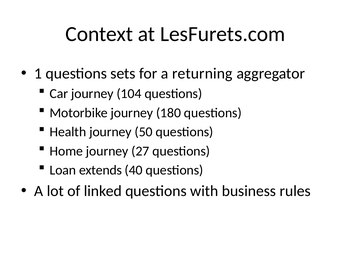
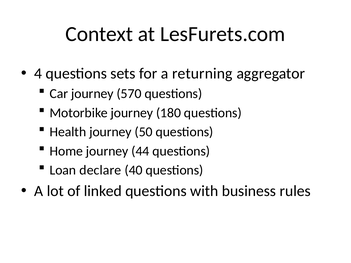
1: 1 -> 4
104: 104 -> 570
27: 27 -> 44
extends: extends -> declare
